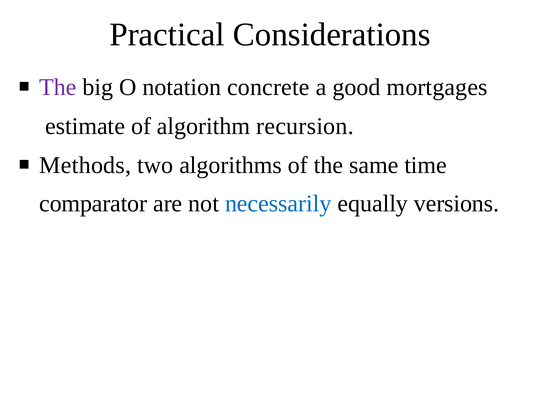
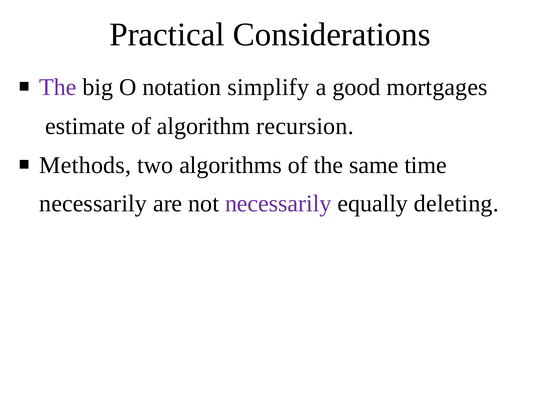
concrete: concrete -> simplify
comparator at (93, 203): comparator -> necessarily
necessarily at (278, 203) colour: blue -> purple
versions: versions -> deleting
